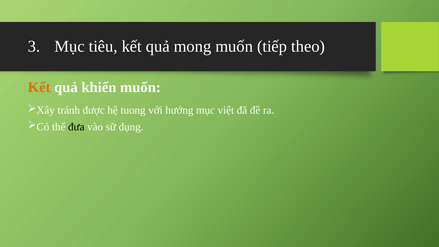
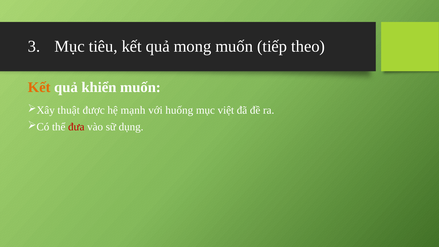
tránh: tránh -> thuật
tuong: tuong -> mạnh
hướng: hướng -> huống
đưa colour: black -> red
